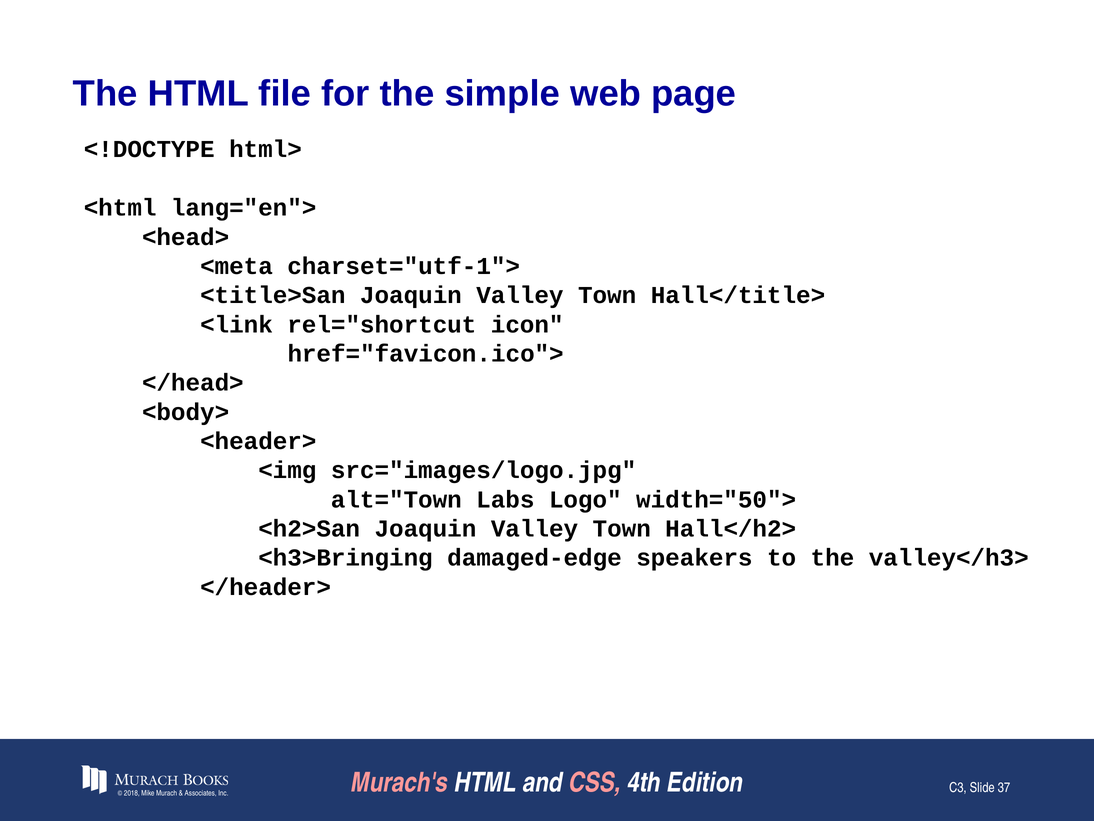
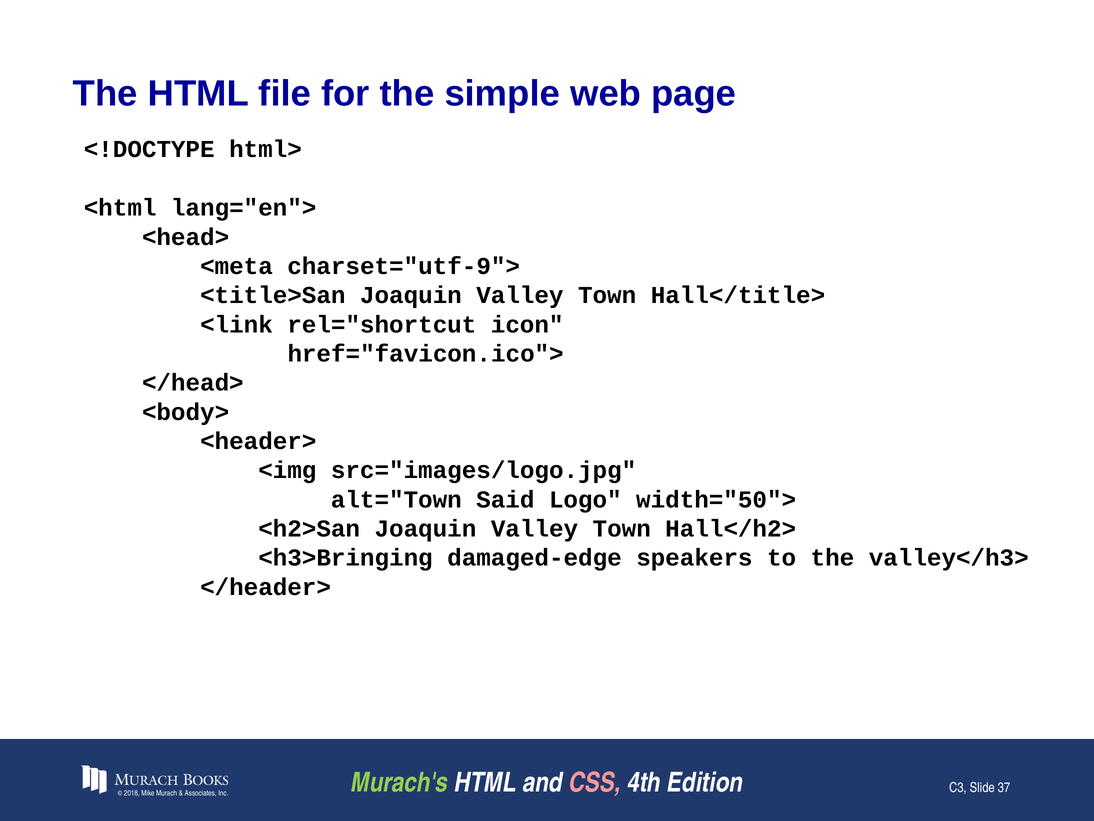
charset="utf-1">: charset="utf-1"> -> charset="utf-9">
Labs: Labs -> Said
Murach's colour: pink -> light green
